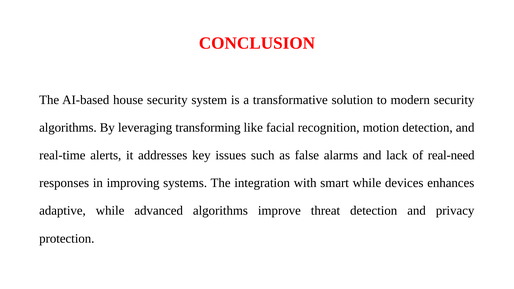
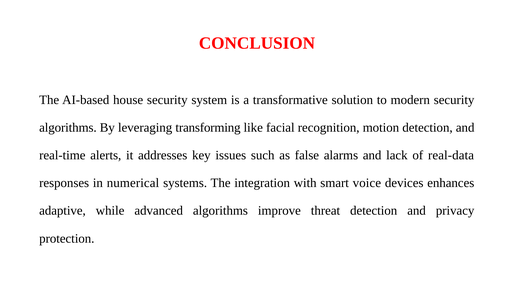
real-need: real-need -> real-data
improving: improving -> numerical
smart while: while -> voice
